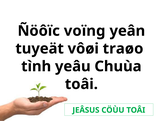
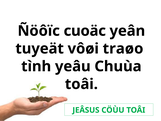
voïng: voïng -> cuoäc
